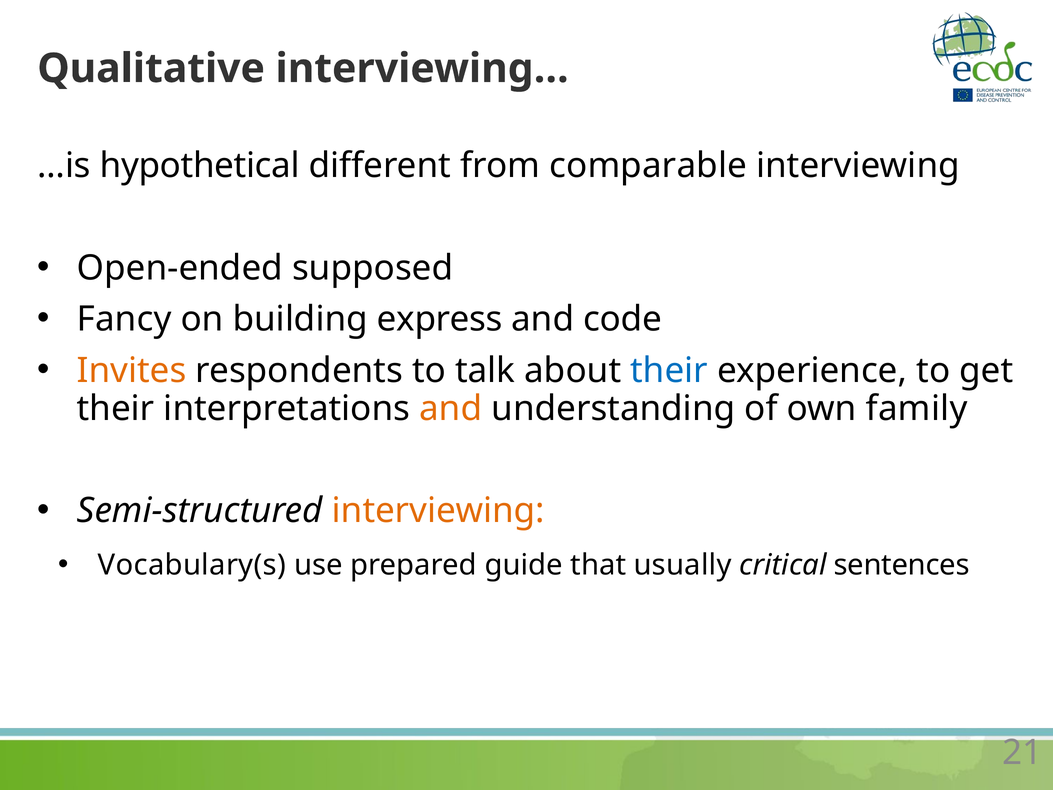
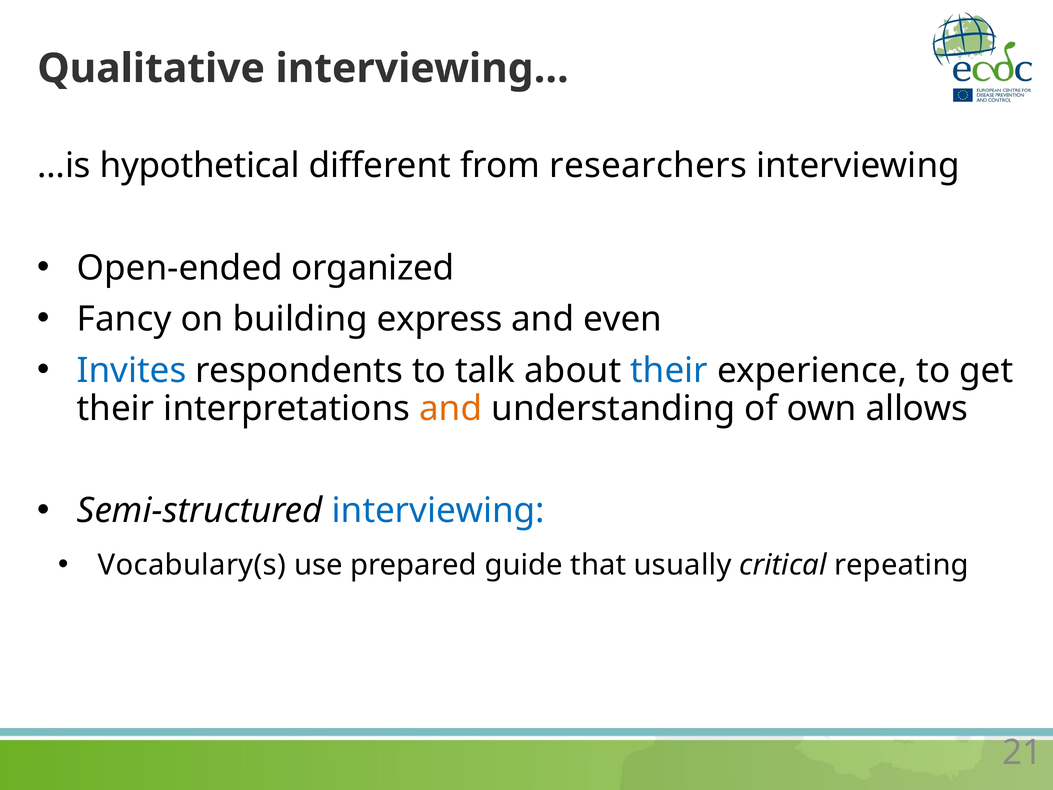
comparable: comparable -> researchers
supposed: supposed -> organized
code: code -> even
Invites colour: orange -> blue
family: family -> allows
interviewing at (438, 511) colour: orange -> blue
sentences: sentences -> repeating
